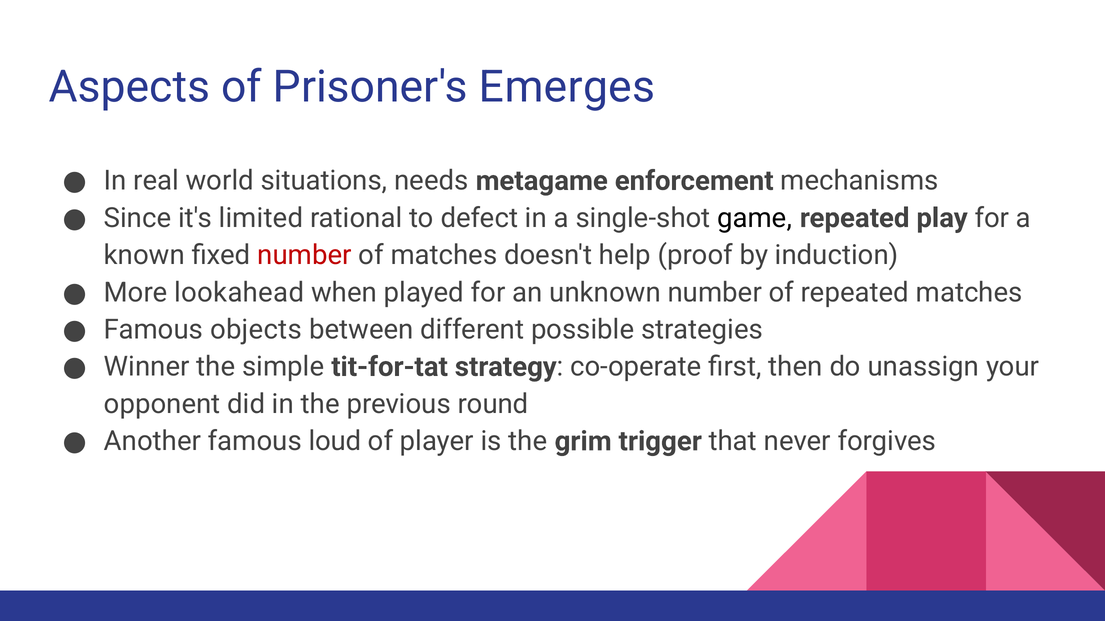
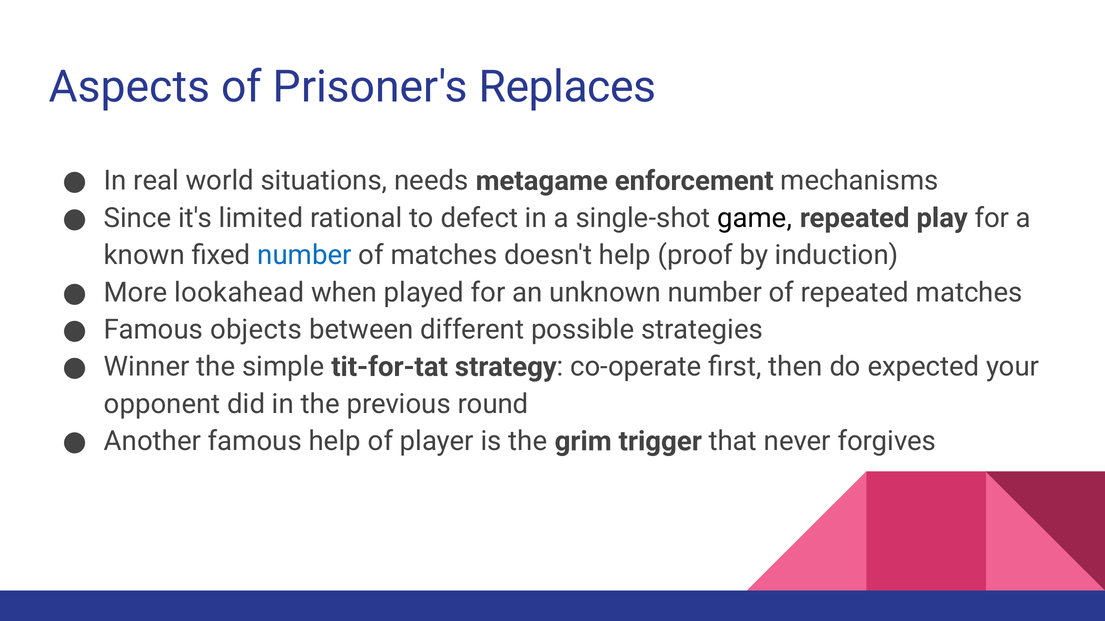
Emerges: Emerges -> Replaces
number at (305, 255) colour: red -> blue
unassign: unassign -> expected
famous loud: loud -> help
